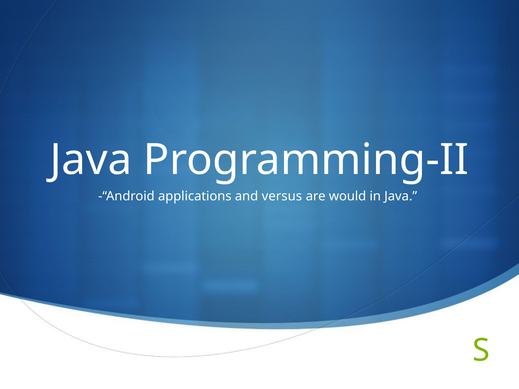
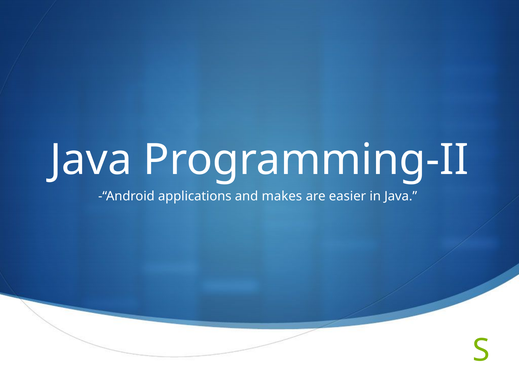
versus: versus -> makes
would: would -> easier
